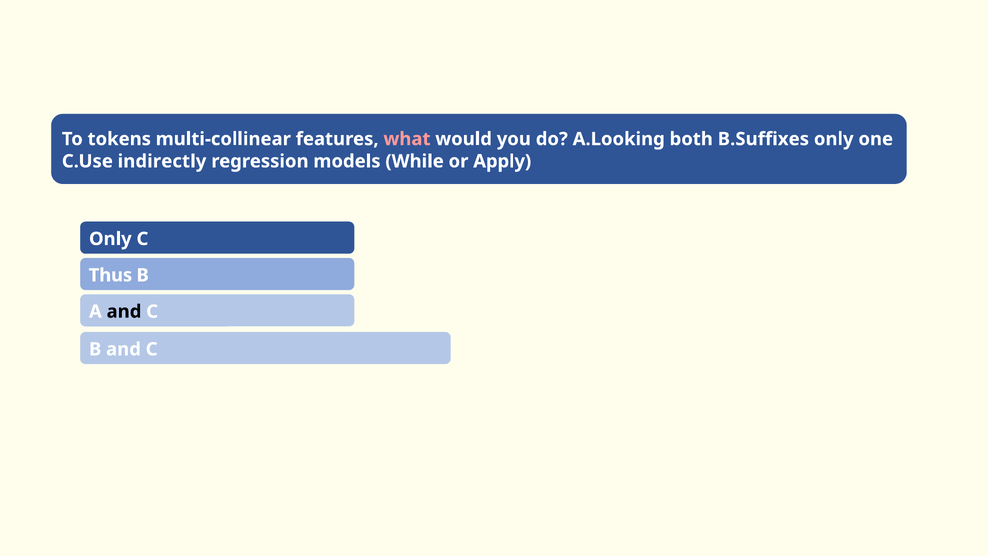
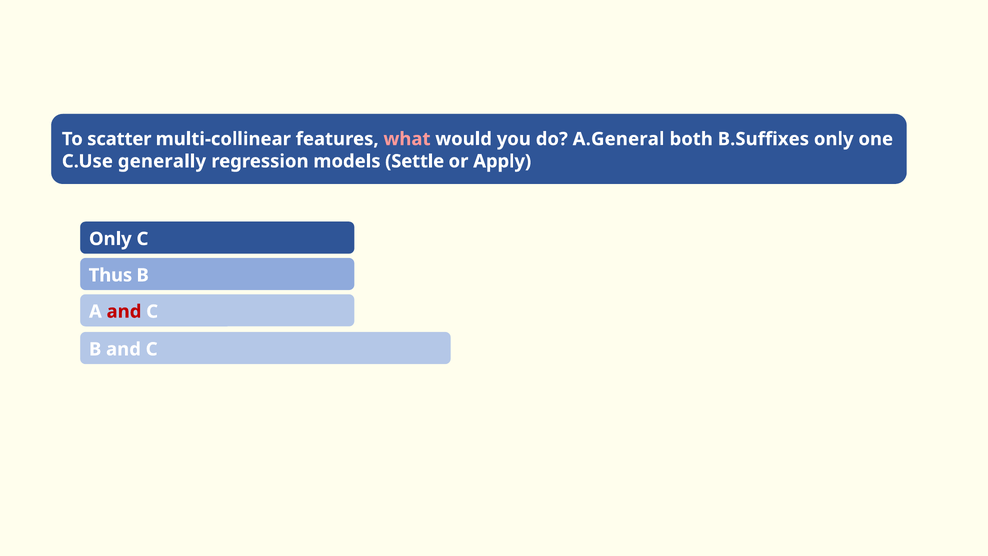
tokens: tokens -> scatter
A.Looking: A.Looking -> A.General
indirectly: indirectly -> generally
While: While -> Settle
and at (124, 311) colour: black -> red
